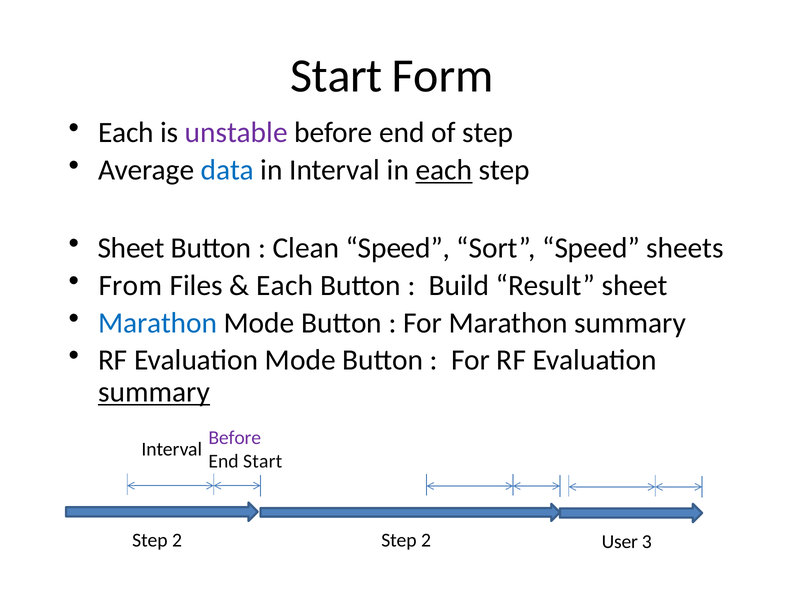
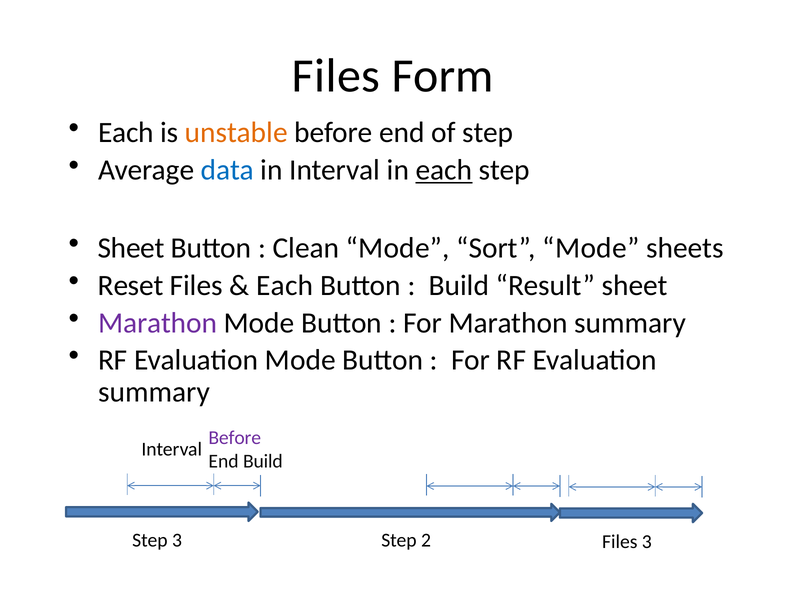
Start at (336, 76): Start -> Files
unstable colour: purple -> orange
Clean Speed: Speed -> Mode
Sort Speed: Speed -> Mode
From: From -> Reset
Marathon at (158, 323) colour: blue -> purple
summary at (154, 392) underline: present -> none
End Start: Start -> Build
2 at (177, 540): 2 -> 3
2 User: User -> Files
